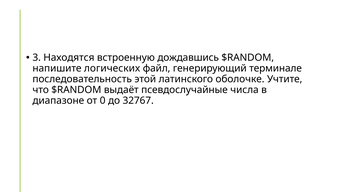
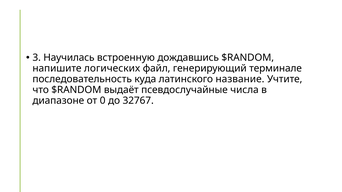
Находятся: Находятся -> Научилась
этой: этой -> куда
оболочке: оболочке -> название
